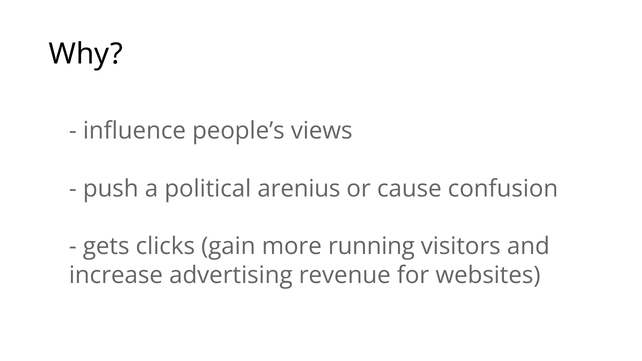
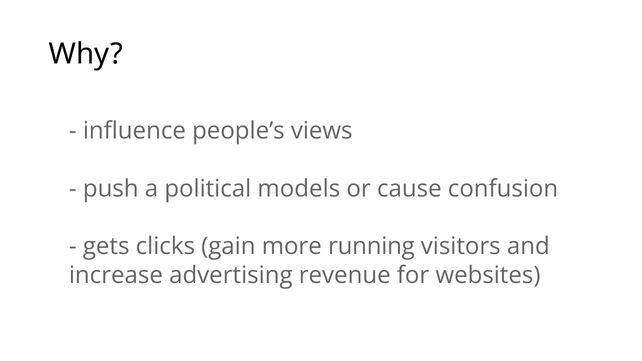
arenius: arenius -> models
